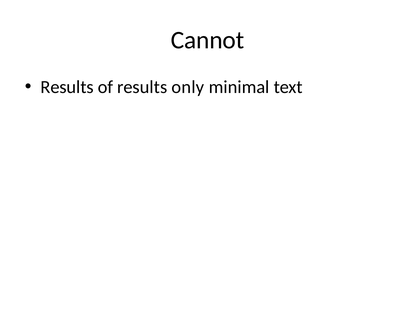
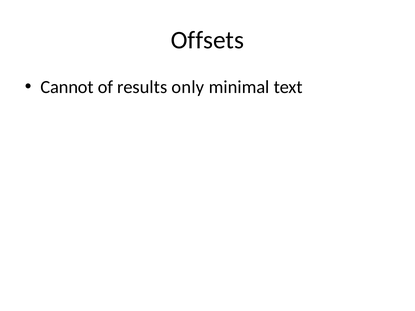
Cannot: Cannot -> Offsets
Results at (67, 87): Results -> Cannot
